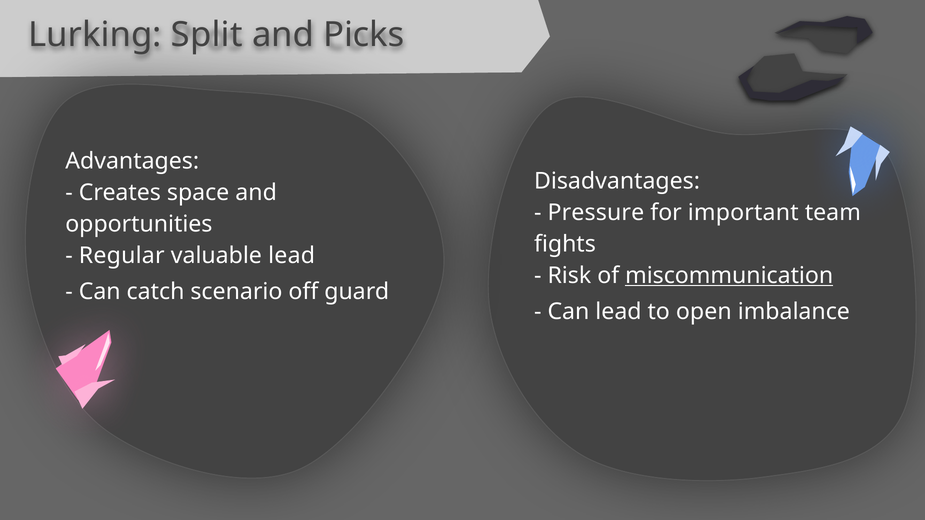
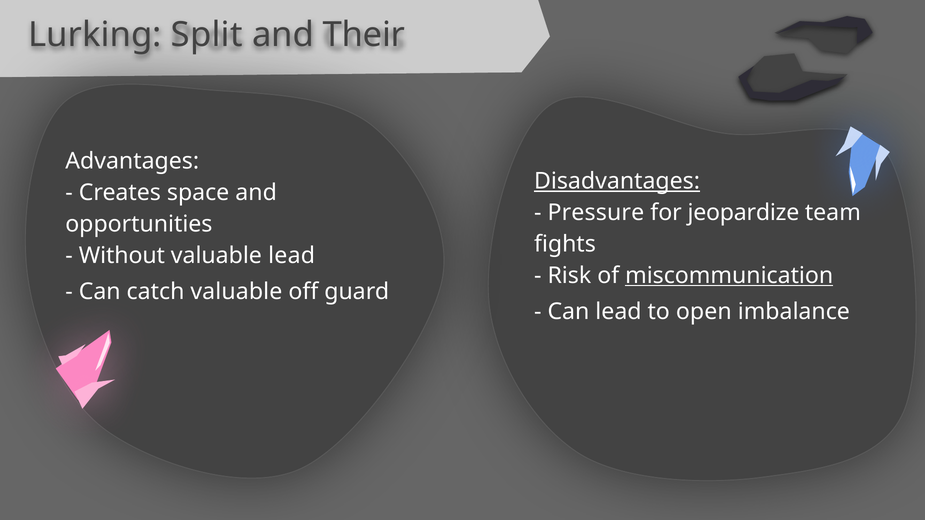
Picks: Picks -> Their
Disadvantages underline: none -> present
important: important -> jeopardize
Regular: Regular -> Without
catch scenario: scenario -> valuable
